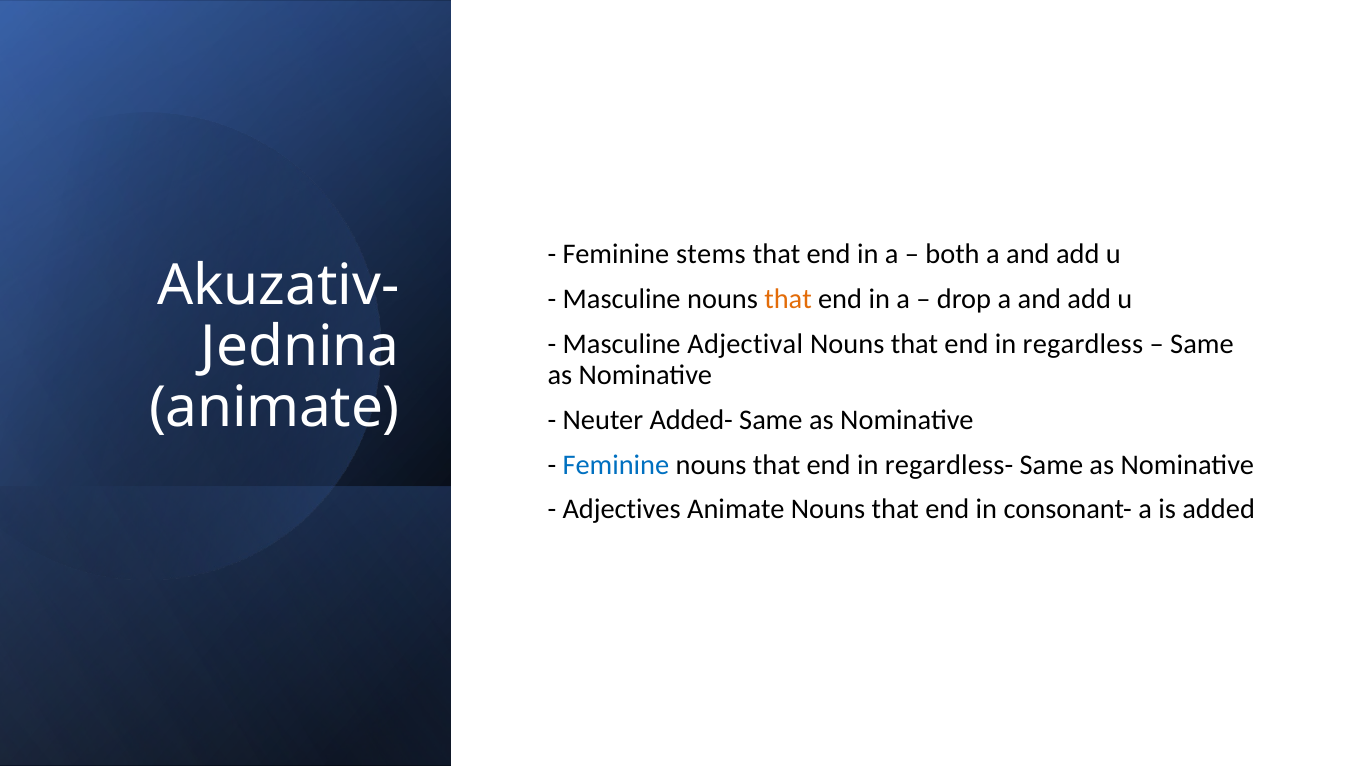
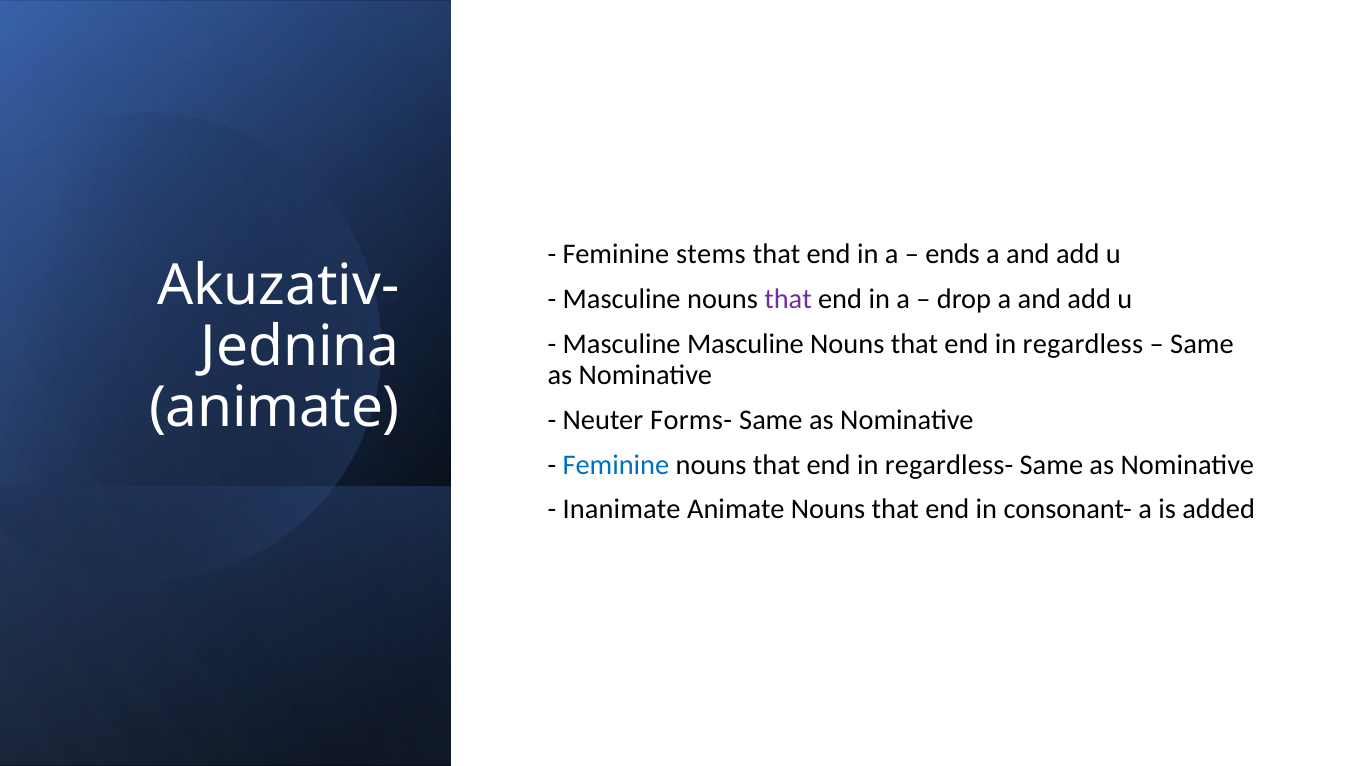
both: both -> ends
that at (788, 299) colour: orange -> purple
Masculine Adjectival: Adjectival -> Masculine
Added-: Added- -> Forms-
Adjectives: Adjectives -> Inanimate
